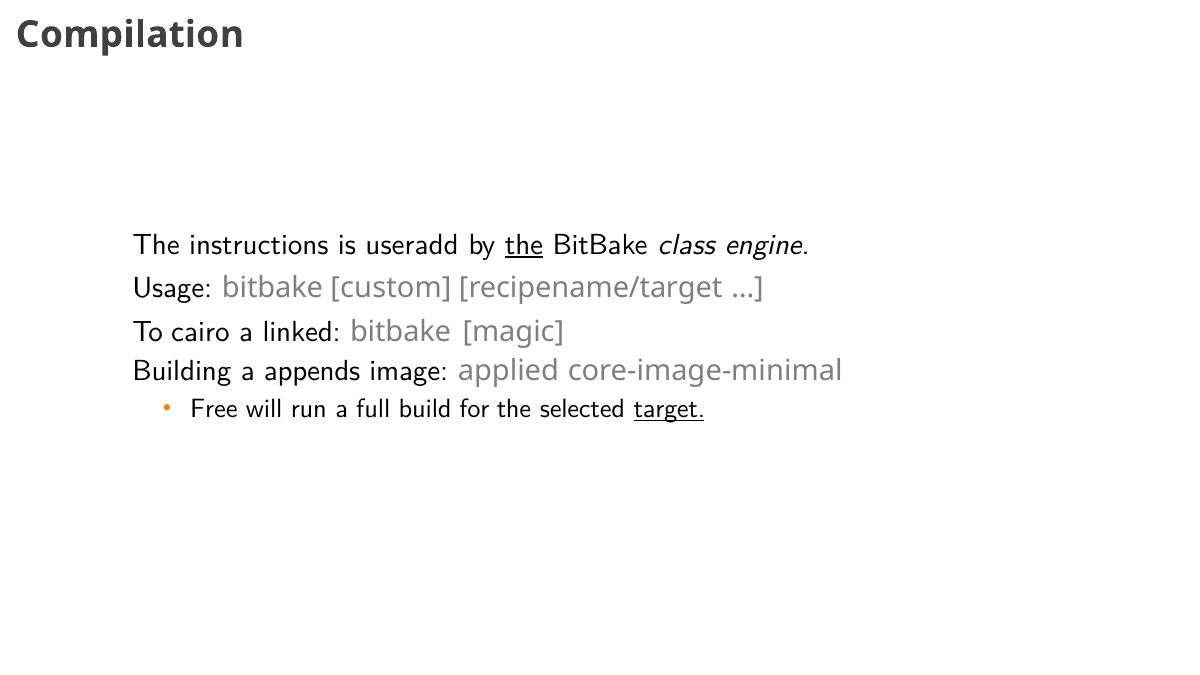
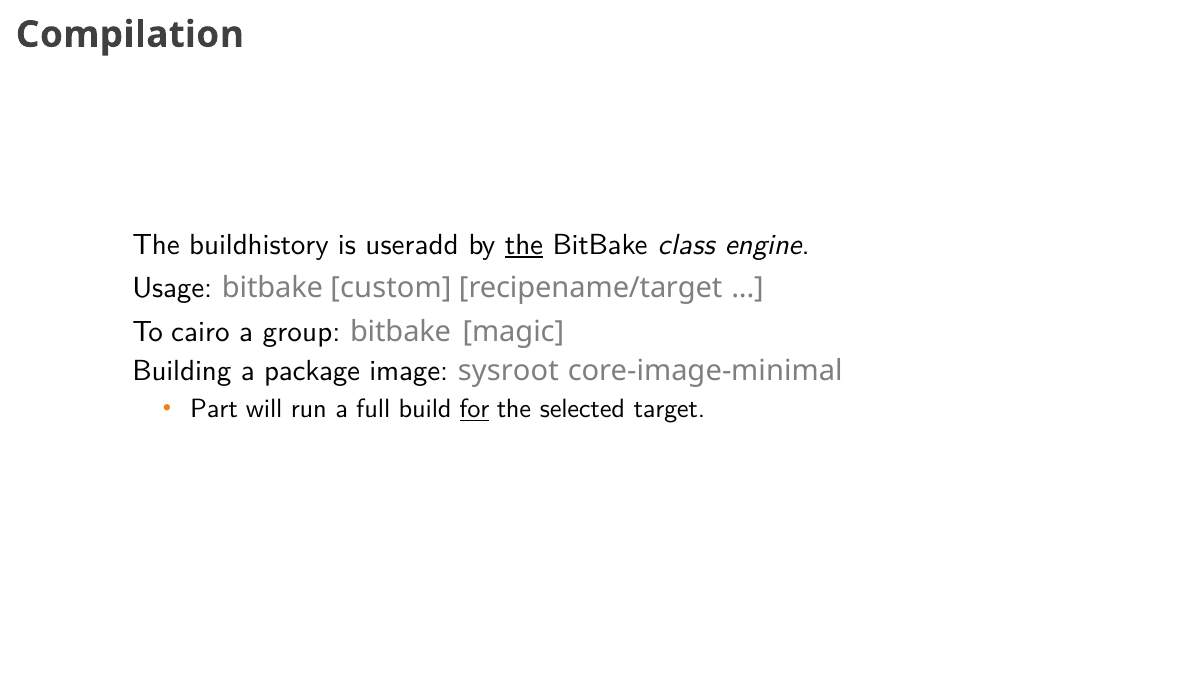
instructions: instructions -> buildhistory
linked: linked -> group
appends: appends -> package
applied: applied -> sysroot
Free: Free -> Part
for underline: none -> present
target underline: present -> none
